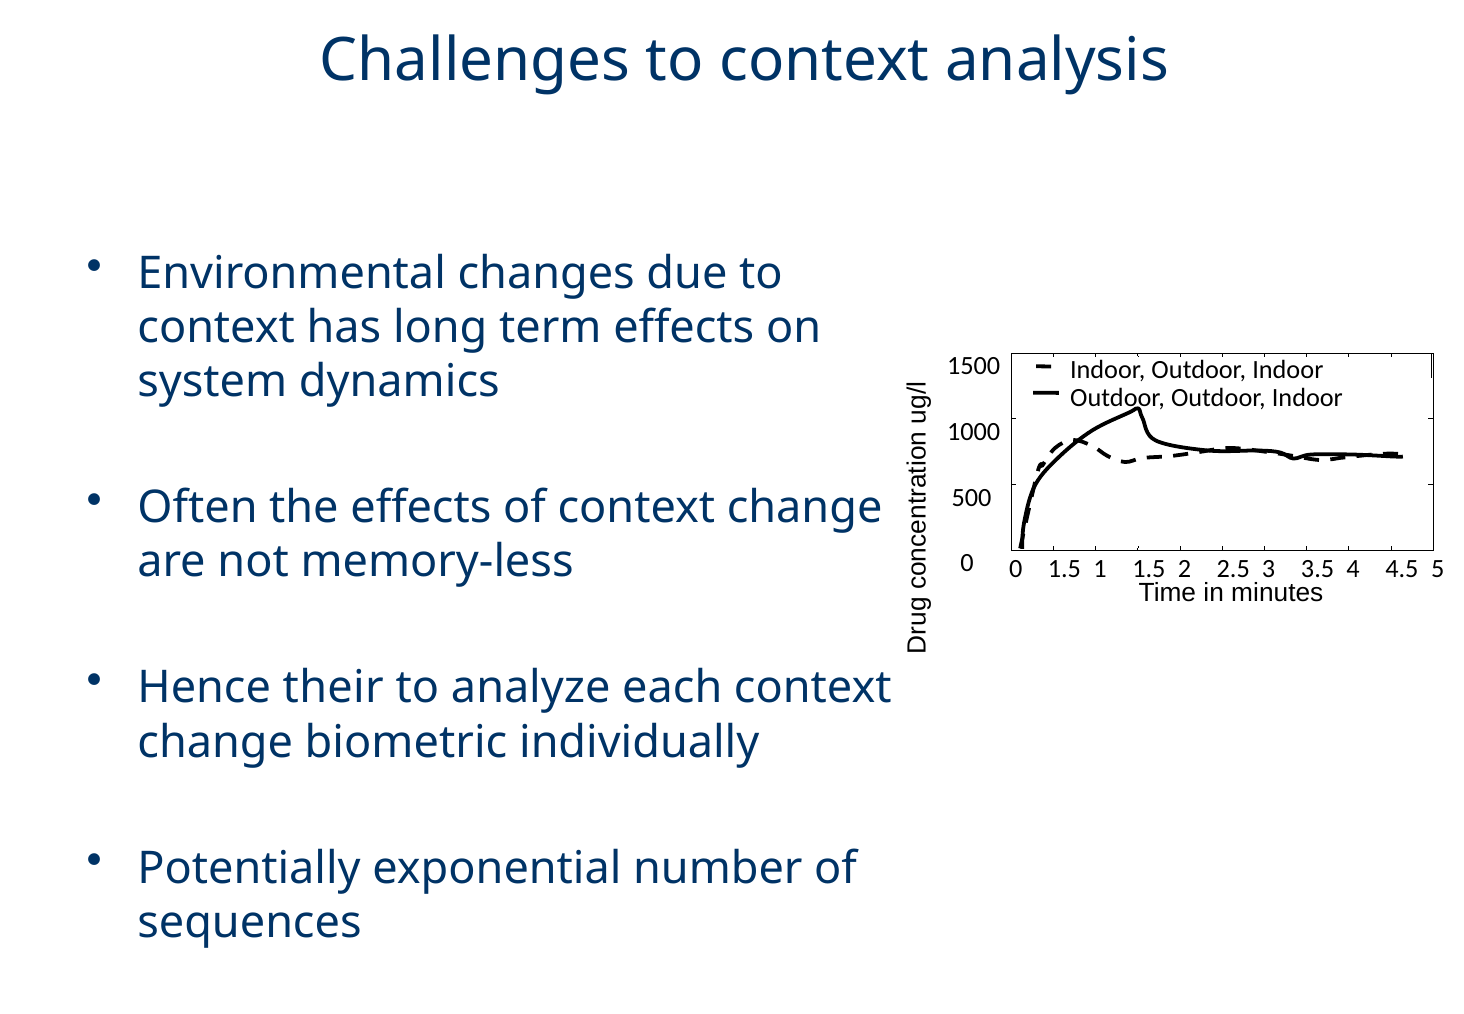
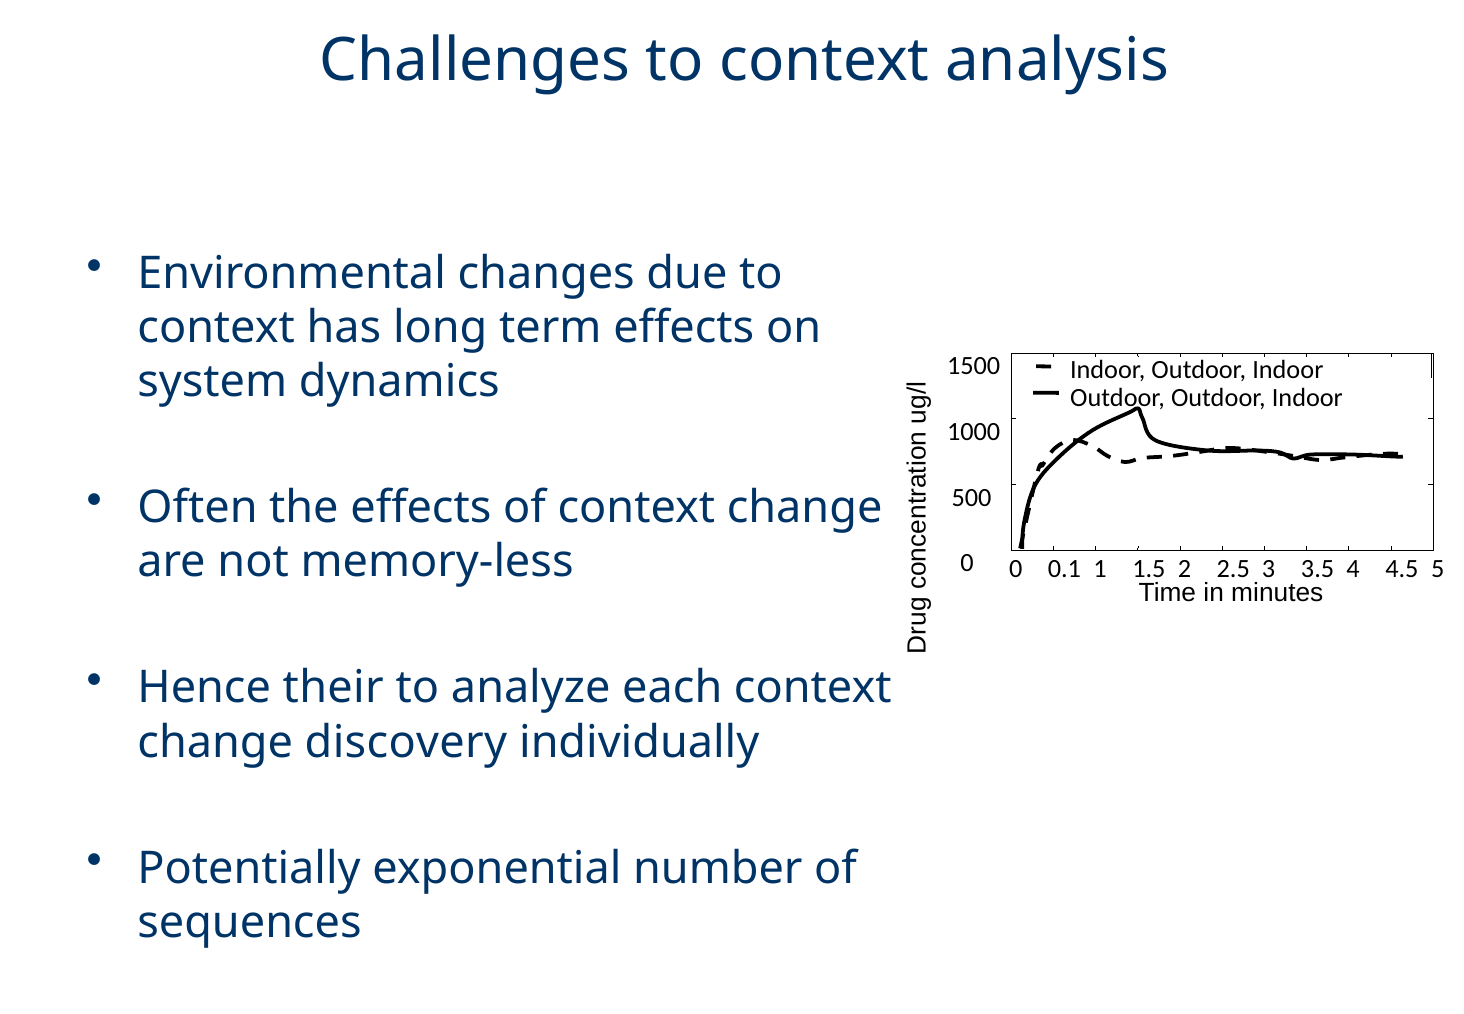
0 1.5: 1.5 -> 0.1
biometric: biometric -> discovery
